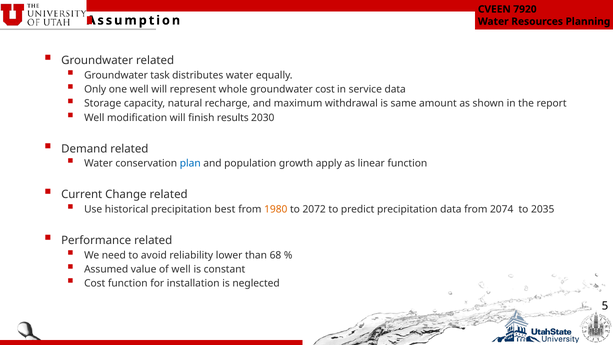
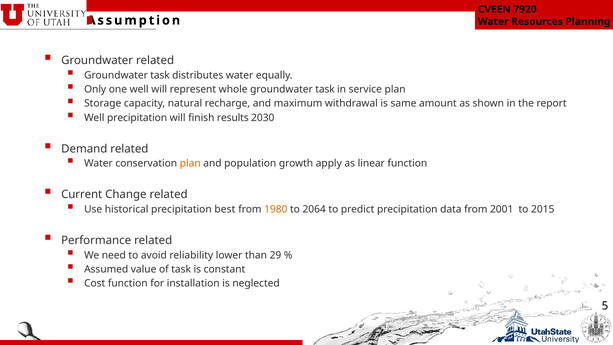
whole groundwater cost: cost -> task
service data: data -> plan
Well modification: modification -> precipitation
plan at (190, 163) colour: blue -> orange
2072: 2072 -> 2064
2074: 2074 -> 2001
2035: 2035 -> 2015
68: 68 -> 29
of well: well -> task
